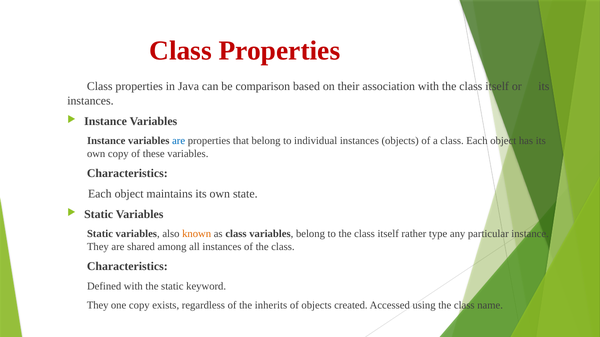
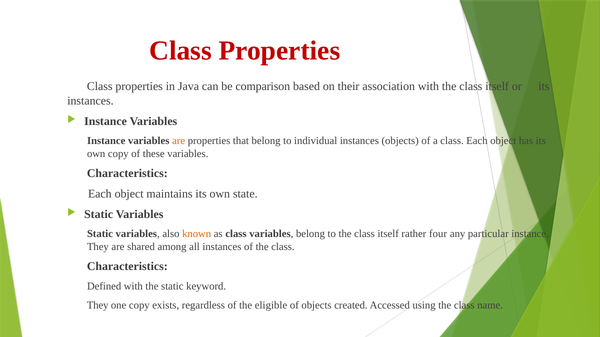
are at (179, 141) colour: blue -> orange
type: type -> four
inherits: inherits -> eligible
